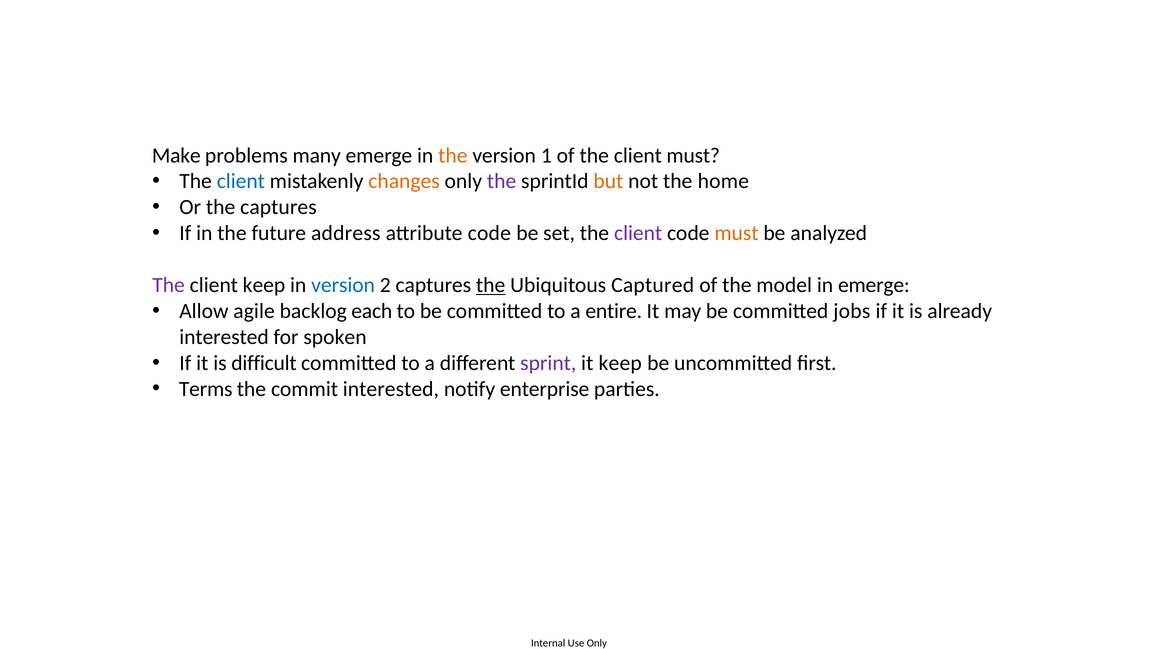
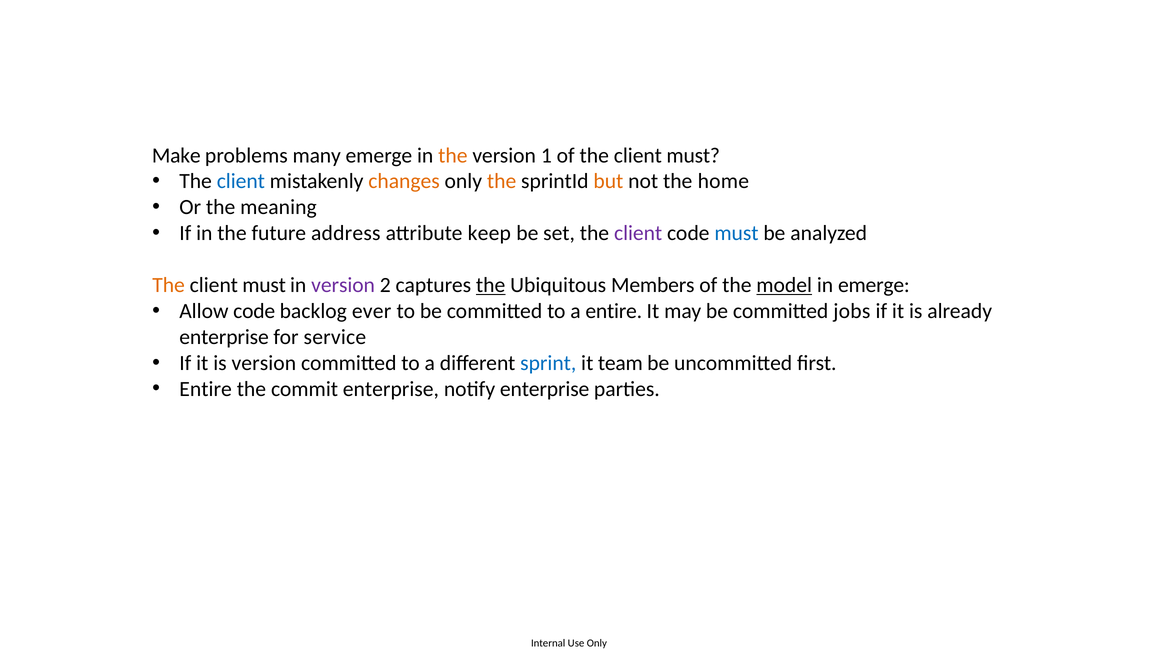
the at (502, 181) colour: purple -> orange
the captures: captures -> meaning
attribute code: code -> keep
must at (736, 233) colour: orange -> blue
The at (169, 285) colour: purple -> orange
keep at (264, 285): keep -> must
version at (343, 285) colour: blue -> purple
Captured: Captured -> Members
model underline: none -> present
Allow agile: agile -> code
each: each -> ever
interested at (224, 337): interested -> enterprise
spoken: spoken -> service
is difficult: difficult -> version
sprint colour: purple -> blue
it keep: keep -> team
Terms at (206, 389): Terms -> Entire
commit interested: interested -> enterprise
